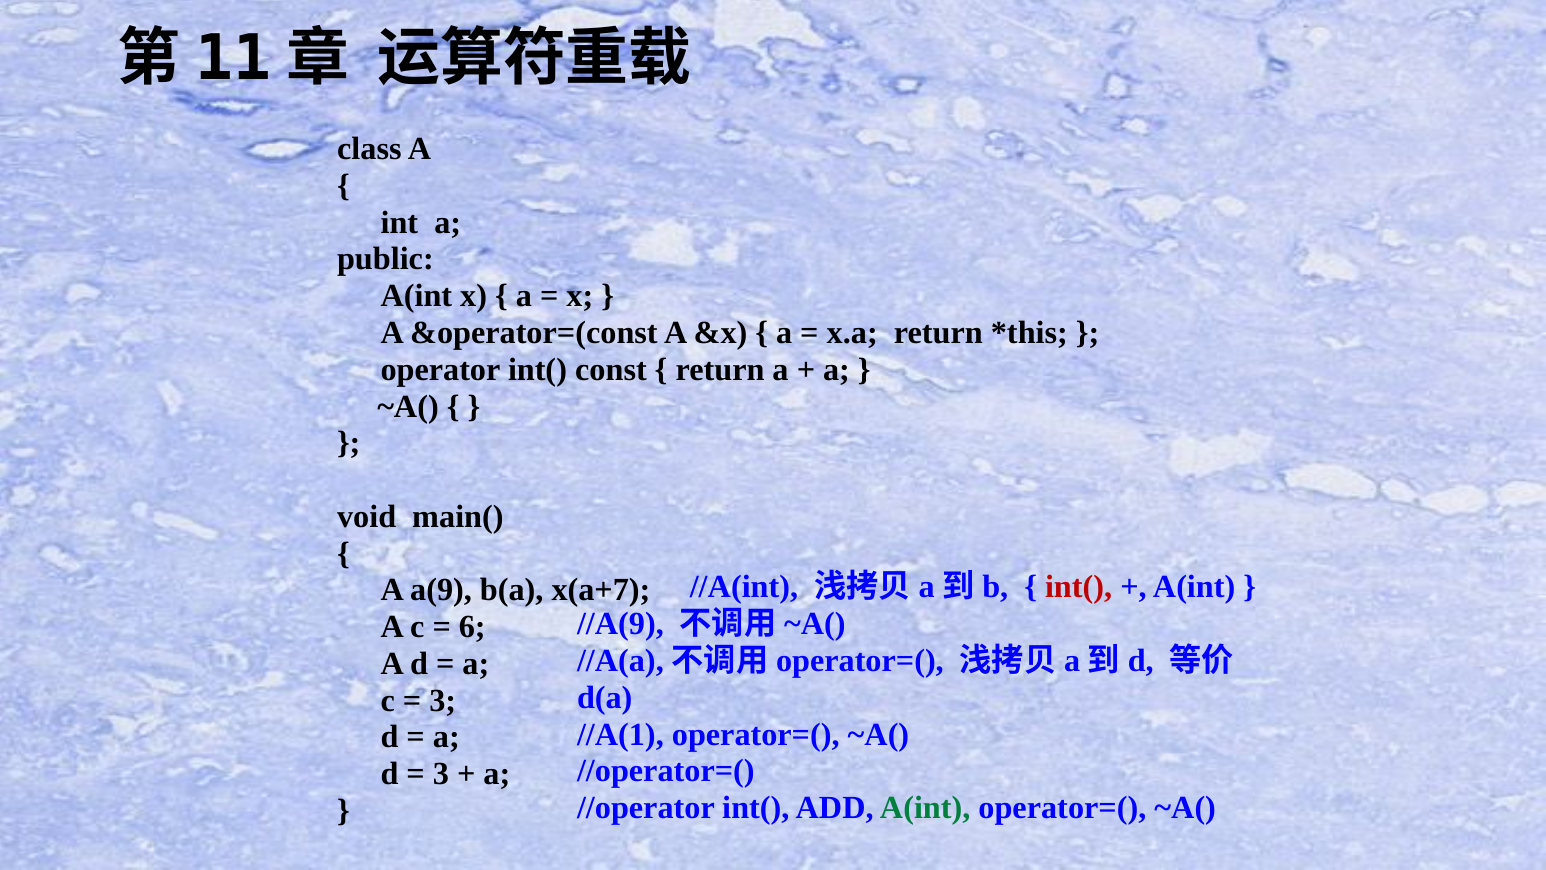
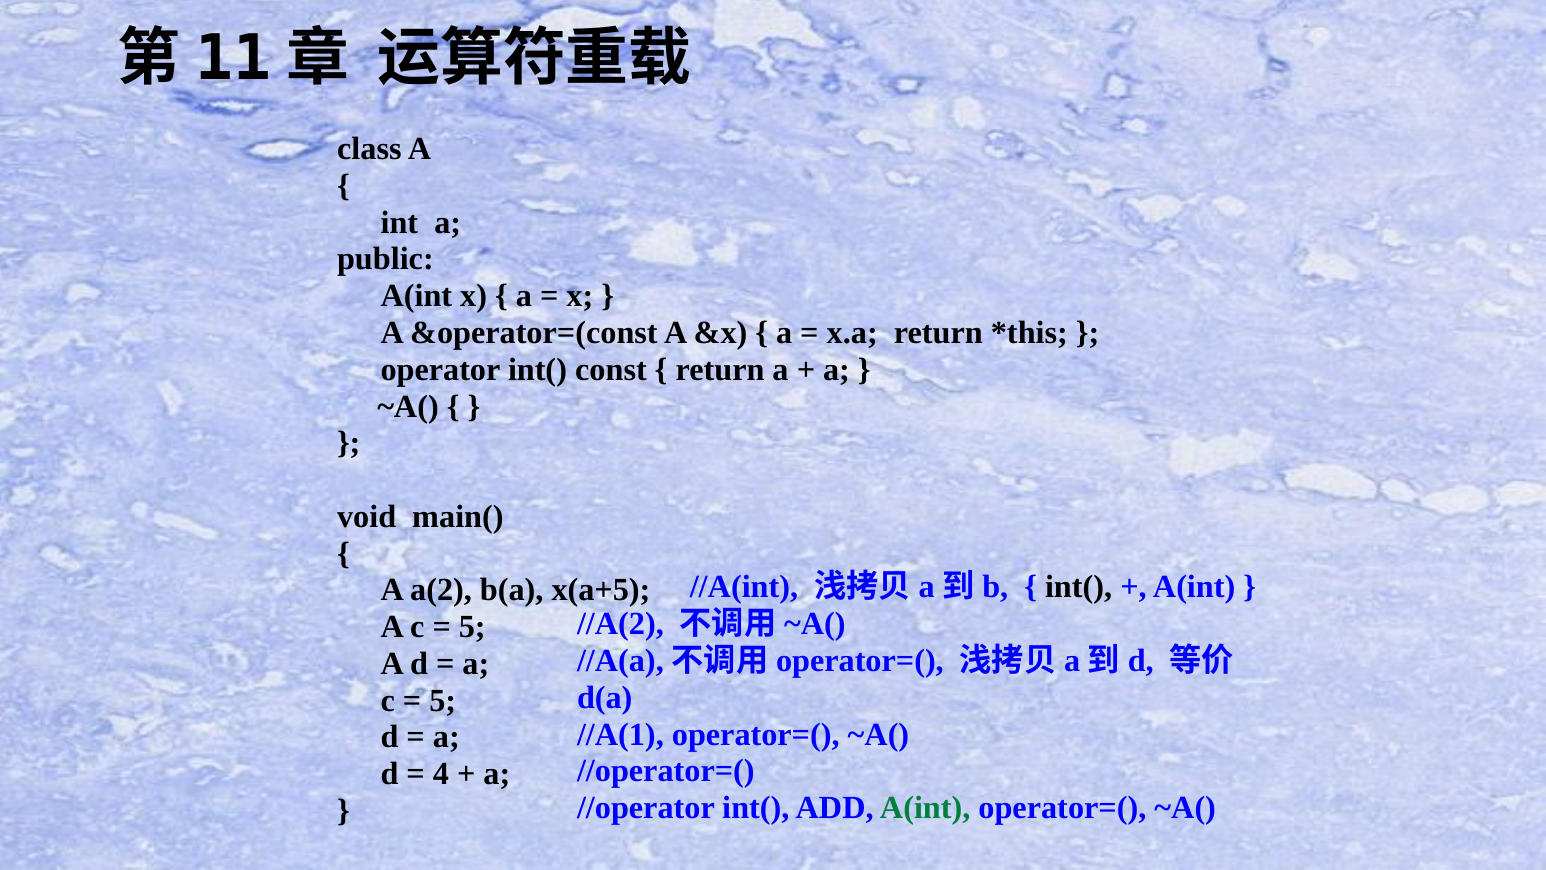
int( at (1079, 587) colour: red -> black
a(9: a(9 -> a(2
x(a+7: x(a+7 -> x(a+5
//A(9: //A(9 -> //A(2
6 at (472, 627): 6 -> 5
3 at (443, 700): 3 -> 5
3 at (441, 774): 3 -> 4
